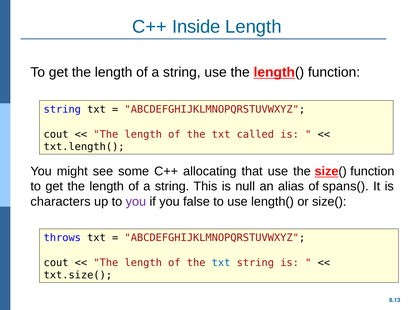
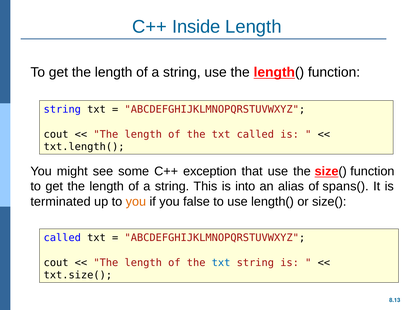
allocating: allocating -> exception
null: null -> into
characters: characters -> terminated
you at (136, 202) colour: purple -> orange
throws at (62, 238): throws -> called
